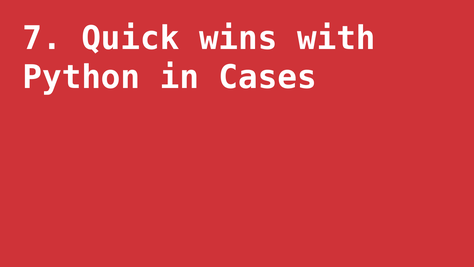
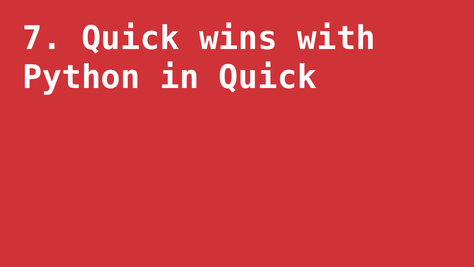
in Cases: Cases -> Quick
